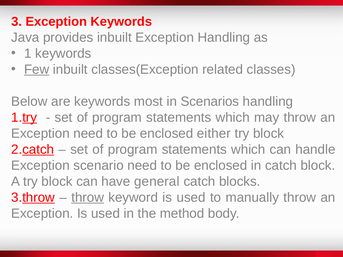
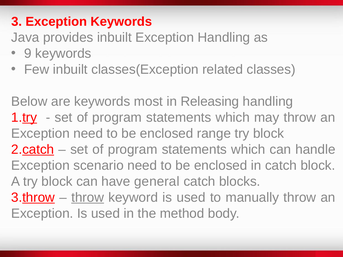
1: 1 -> 9
Few underline: present -> none
Scenarios: Scenarios -> Releasing
either: either -> range
